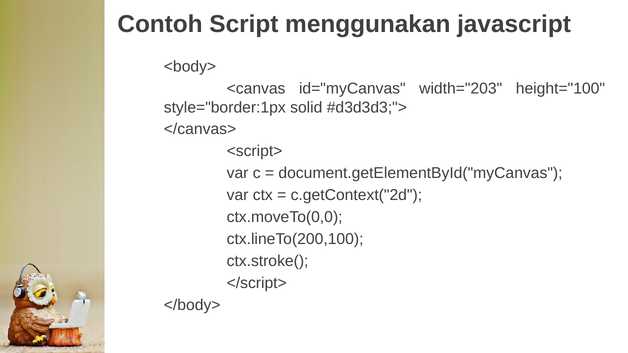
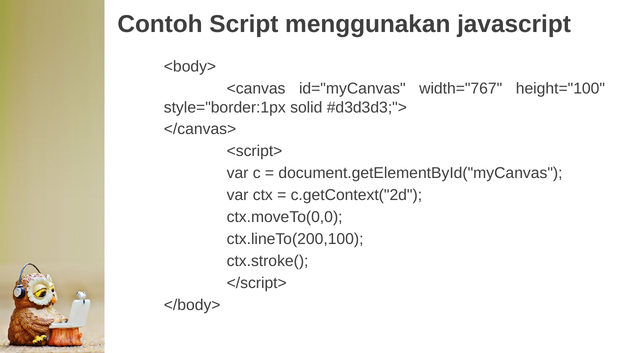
width="203: width="203 -> width="767
